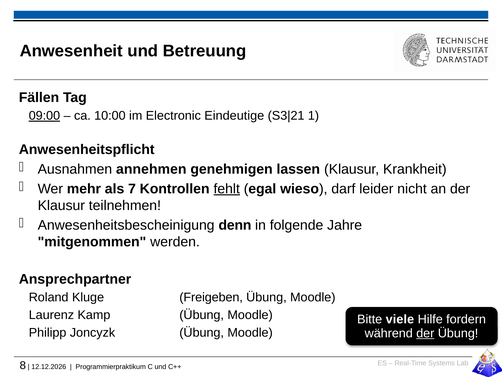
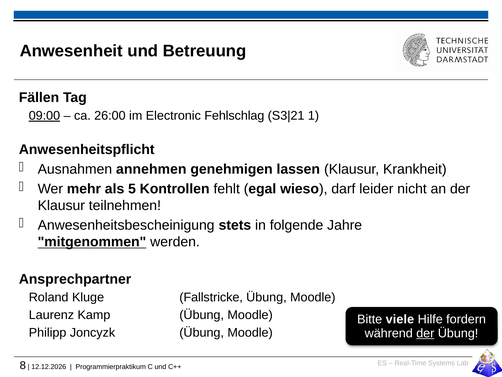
10:00: 10:00 -> 26:00
Eindeutige: Eindeutige -> Fehlschlag
7: 7 -> 5
fehlt underline: present -> none
denn: denn -> stets
mitgenommen underline: none -> present
Freigeben: Freigeben -> Fallstricke
